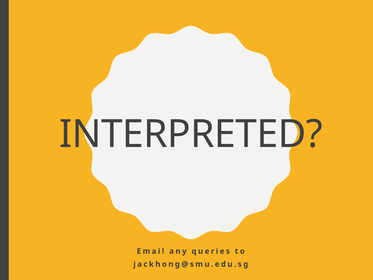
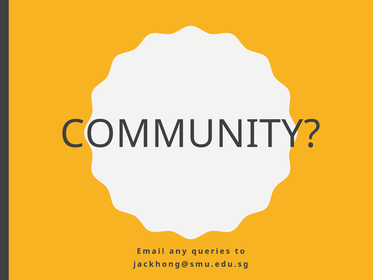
INTERPRETED: INTERPRETED -> COMMUNITY
